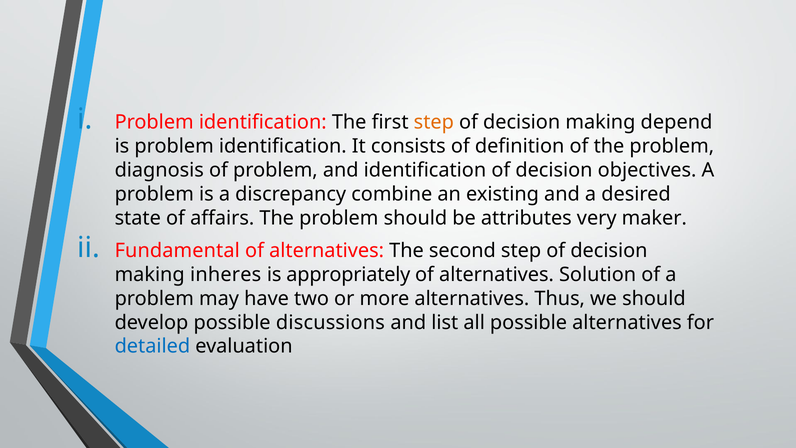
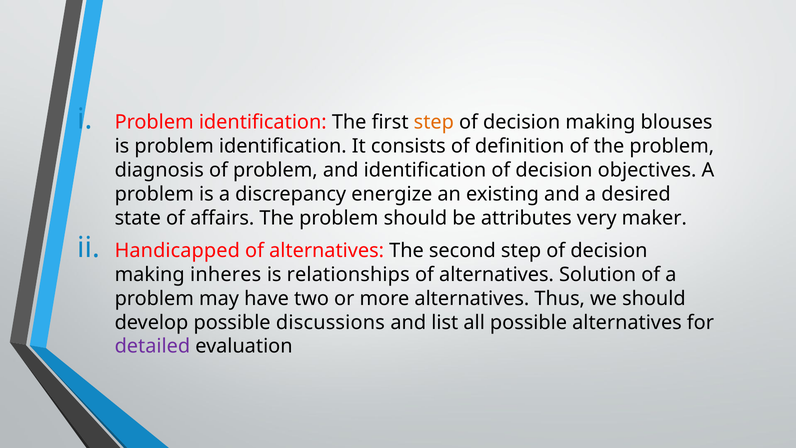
depend: depend -> blouses
combine: combine -> energize
Fundamental: Fundamental -> Handicapped
appropriately: appropriately -> relationships
detailed colour: blue -> purple
